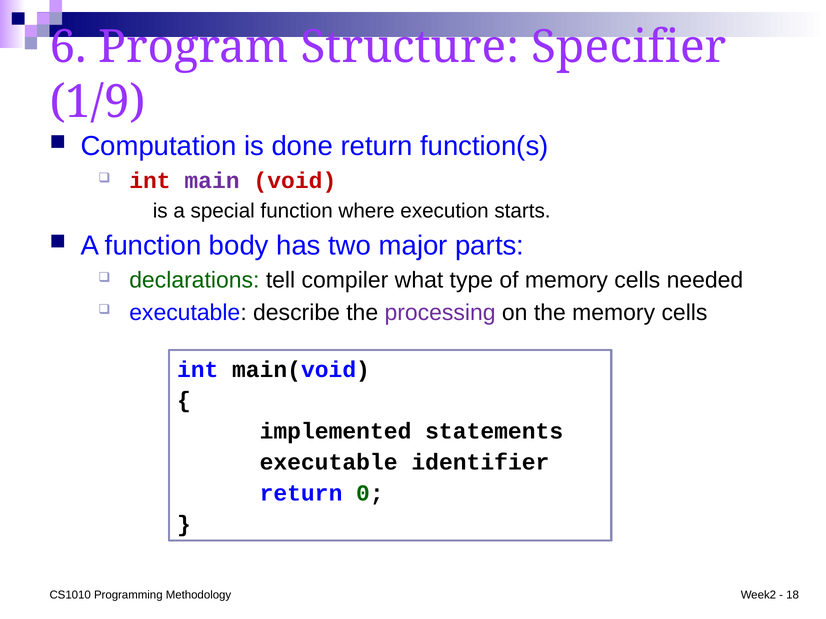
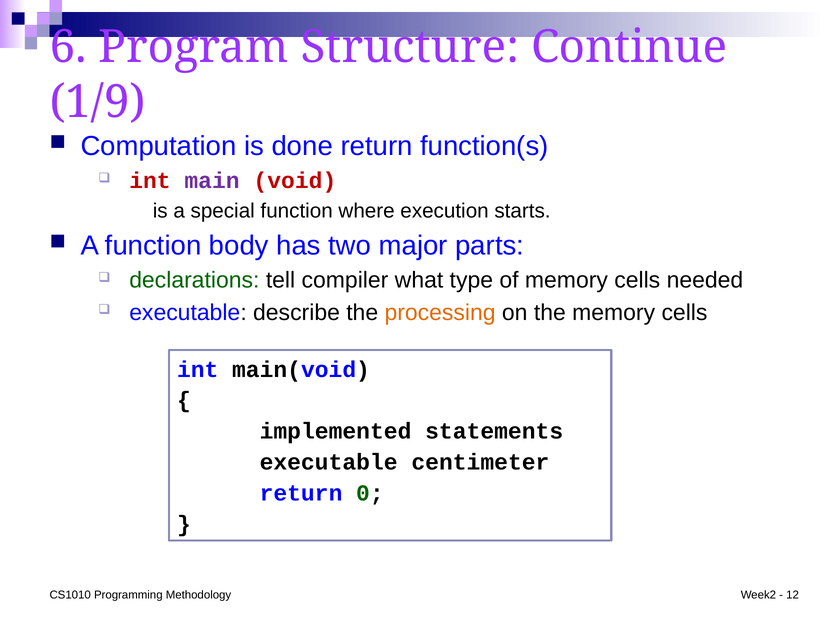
Specifier: Specifier -> Continue
processing colour: purple -> orange
identifier: identifier -> centimeter
18: 18 -> 12
